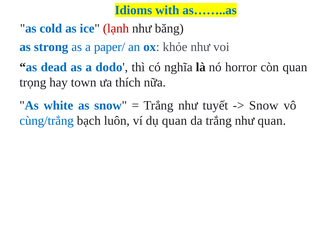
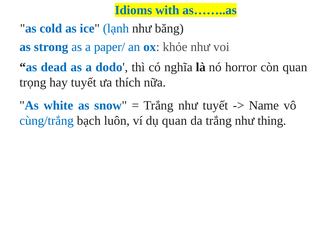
lạnh colour: red -> blue
hay town: town -> tuyết
Snow at (264, 105): Snow -> Name
như quan: quan -> thing
